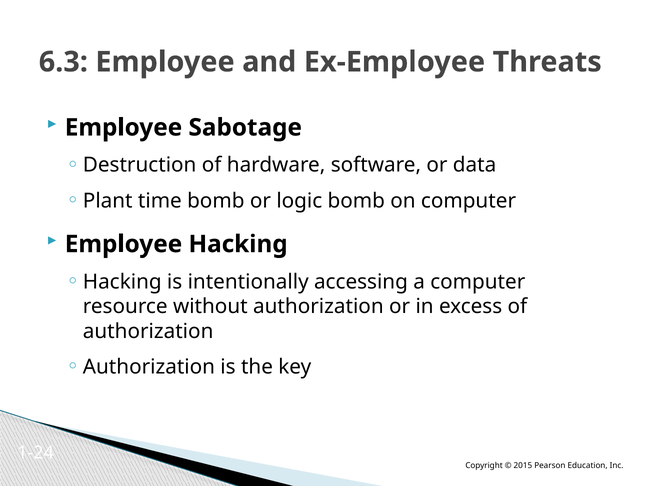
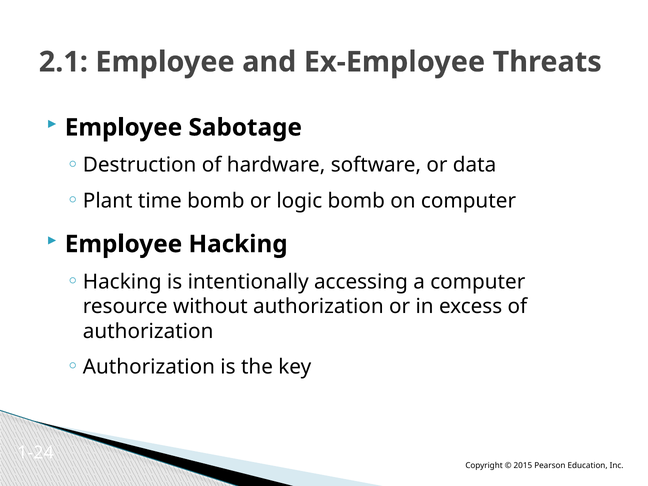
6.3: 6.3 -> 2.1
